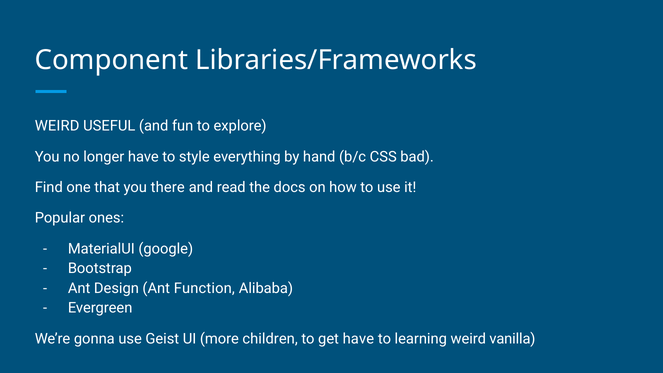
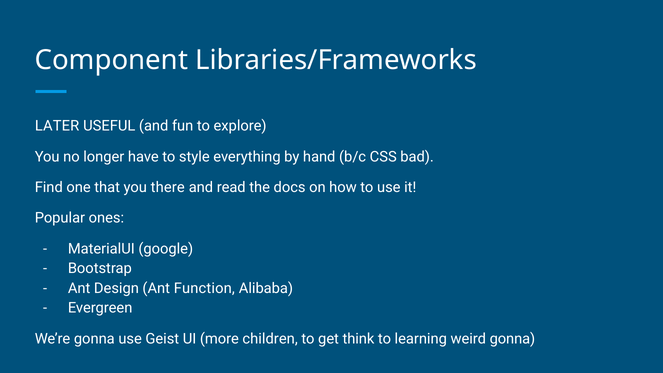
WEIRD at (57, 126): WEIRD -> LATER
get have: have -> think
weird vanilla: vanilla -> gonna
